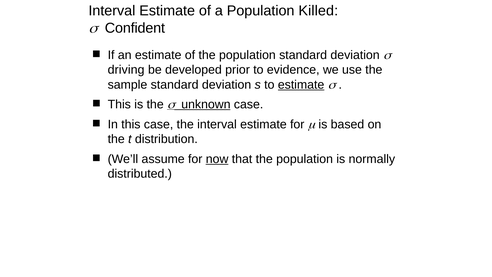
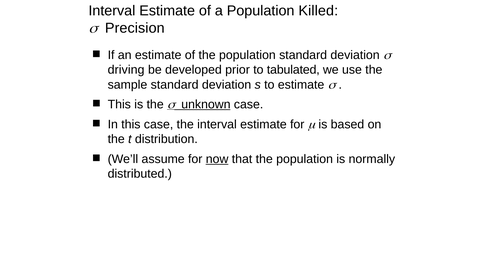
Confident: Confident -> Precision
evidence: evidence -> tabulated
estimate at (301, 85) underline: present -> none
